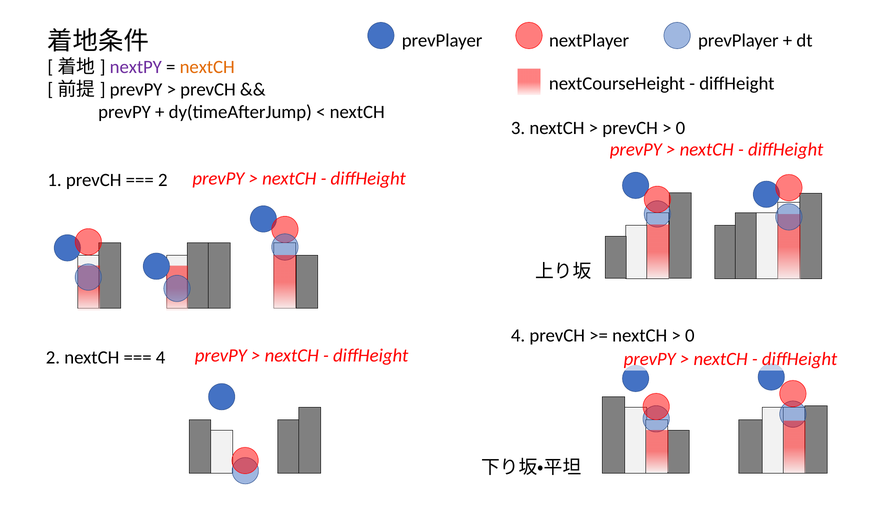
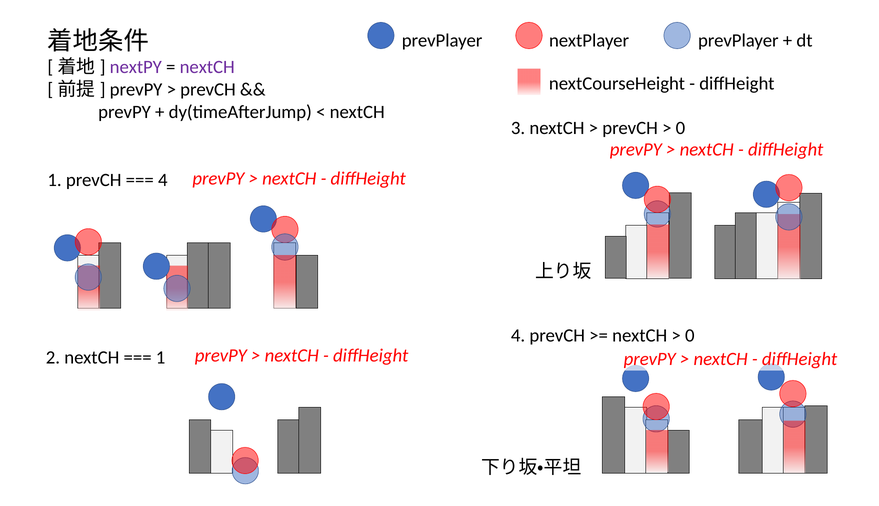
nextCH at (207, 67) colour: orange -> purple
2 at (163, 180): 2 -> 4
4 at (161, 358): 4 -> 1
